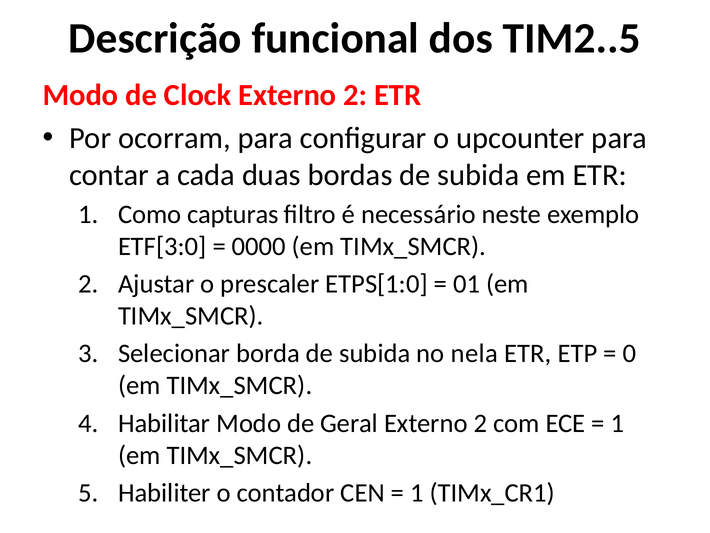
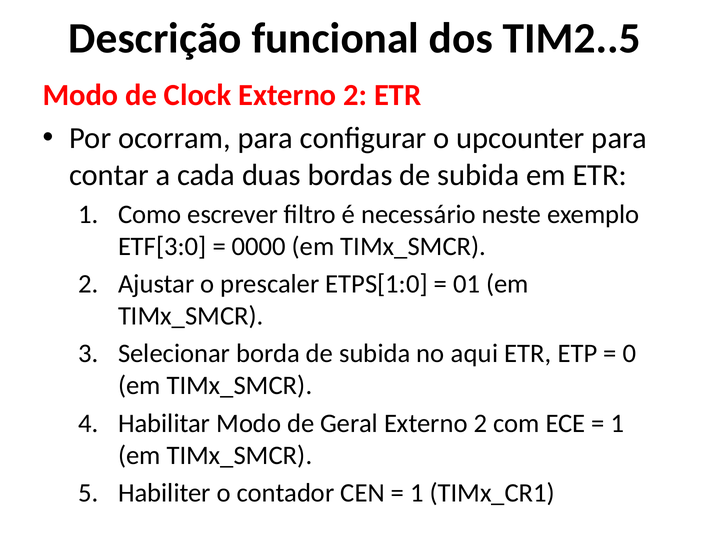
capturas: capturas -> escrever
nela: nela -> aqui
